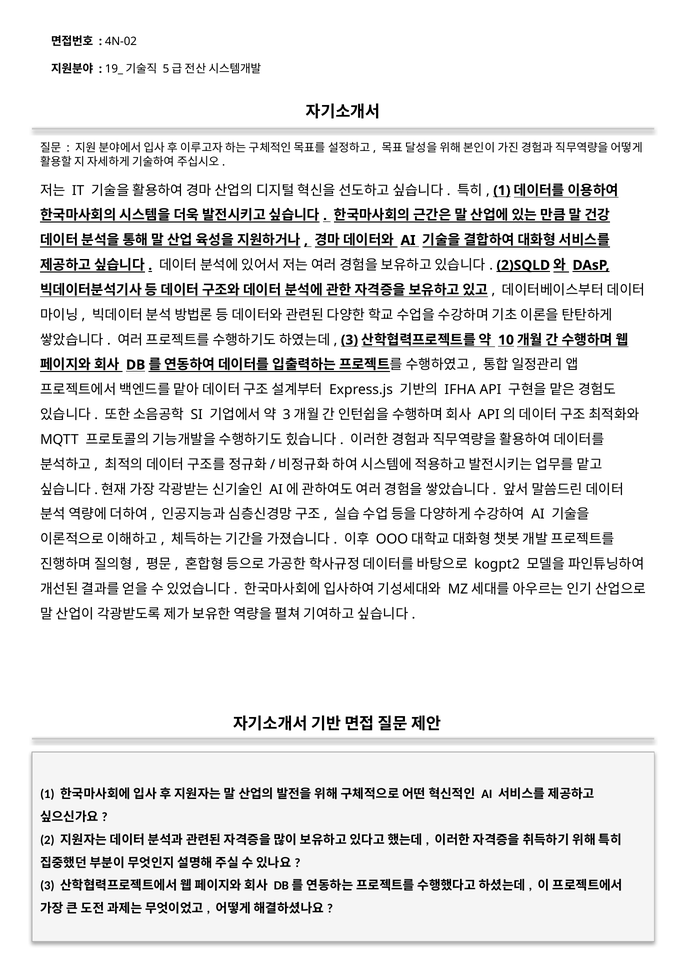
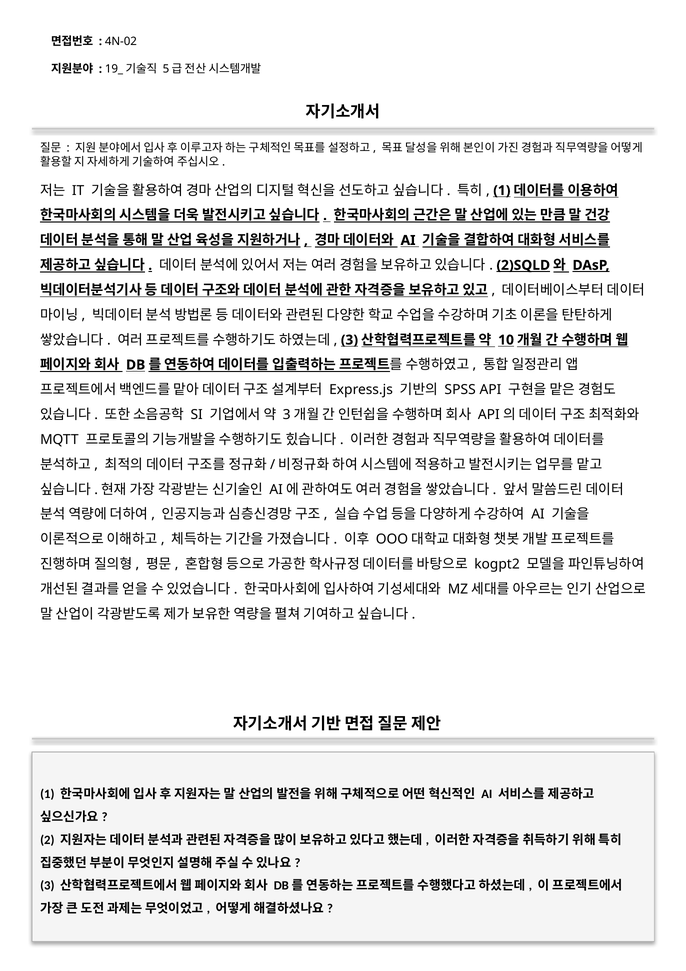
IFHA: IFHA -> SPSS
